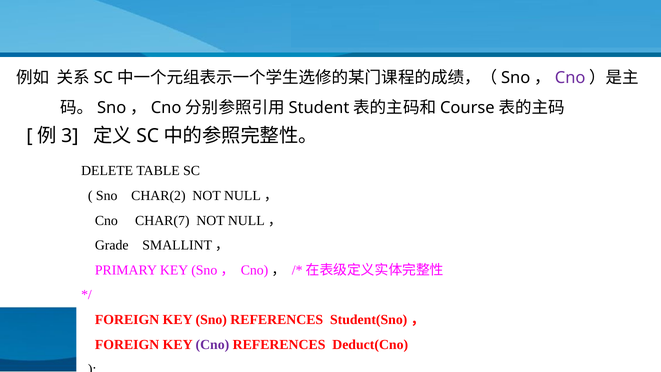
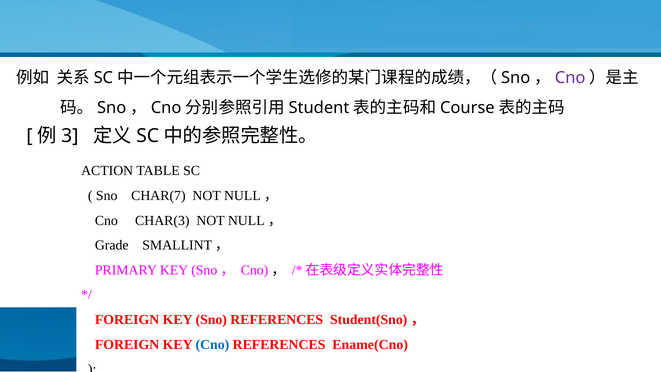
DELETE: DELETE -> ACTION
CHAR(2: CHAR(2 -> CHAR(7
CHAR(7: CHAR(7 -> CHAR(3
Cno at (212, 344) colour: purple -> blue
Deduct(Cno: Deduct(Cno -> Ename(Cno
